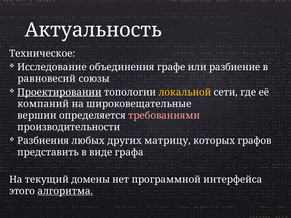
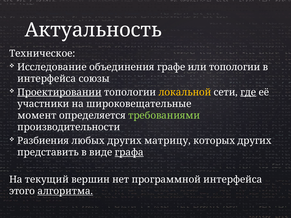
или разбиение: разбиение -> топологии
равновесий at (47, 79): равновесий -> интерфейса
где underline: none -> present
компаний: компаний -> участники
вершин: вершин -> момент
требованиями colour: pink -> light green
которых графов: графов -> других
графа underline: none -> present
домены: домены -> вершин
